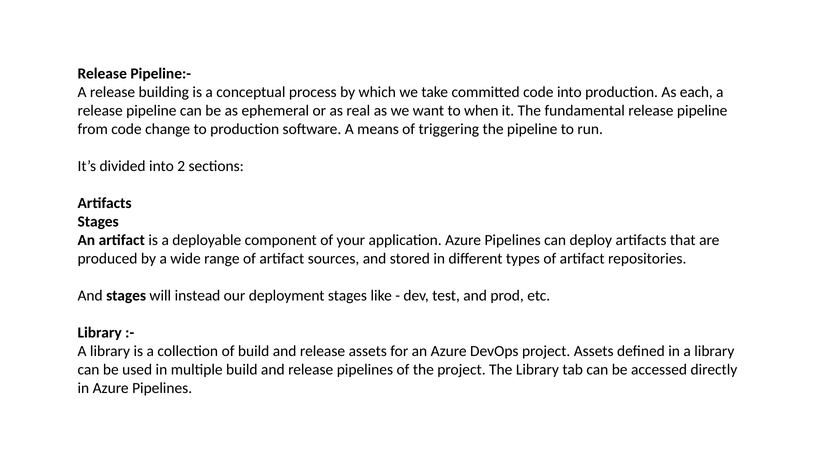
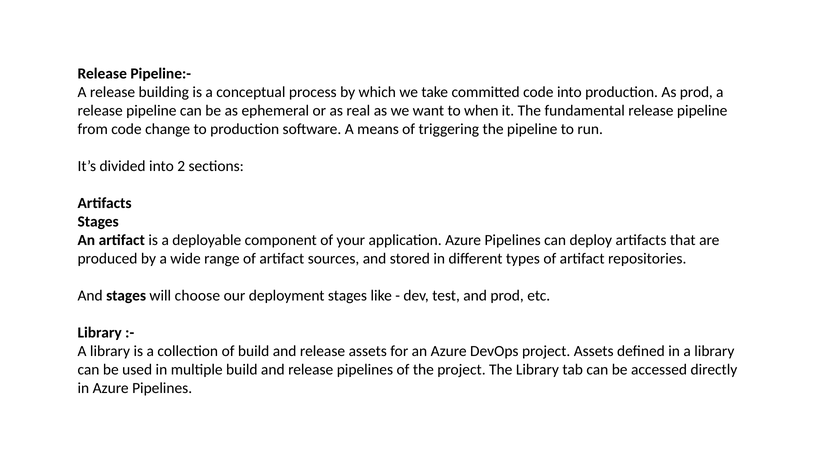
As each: each -> prod
instead: instead -> choose
